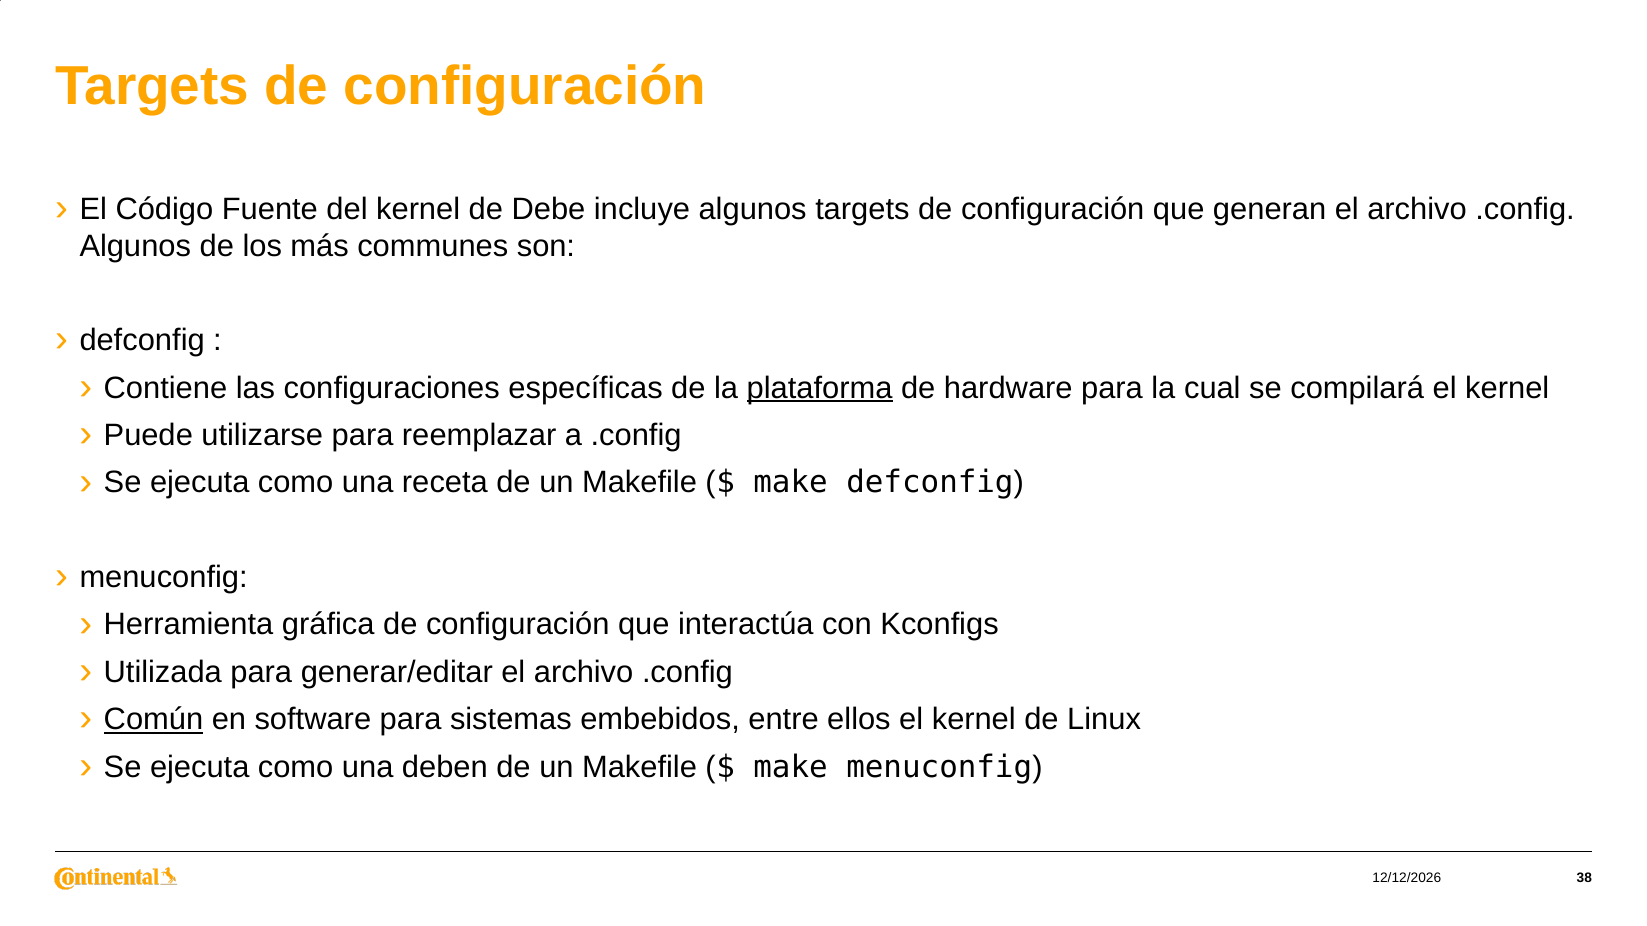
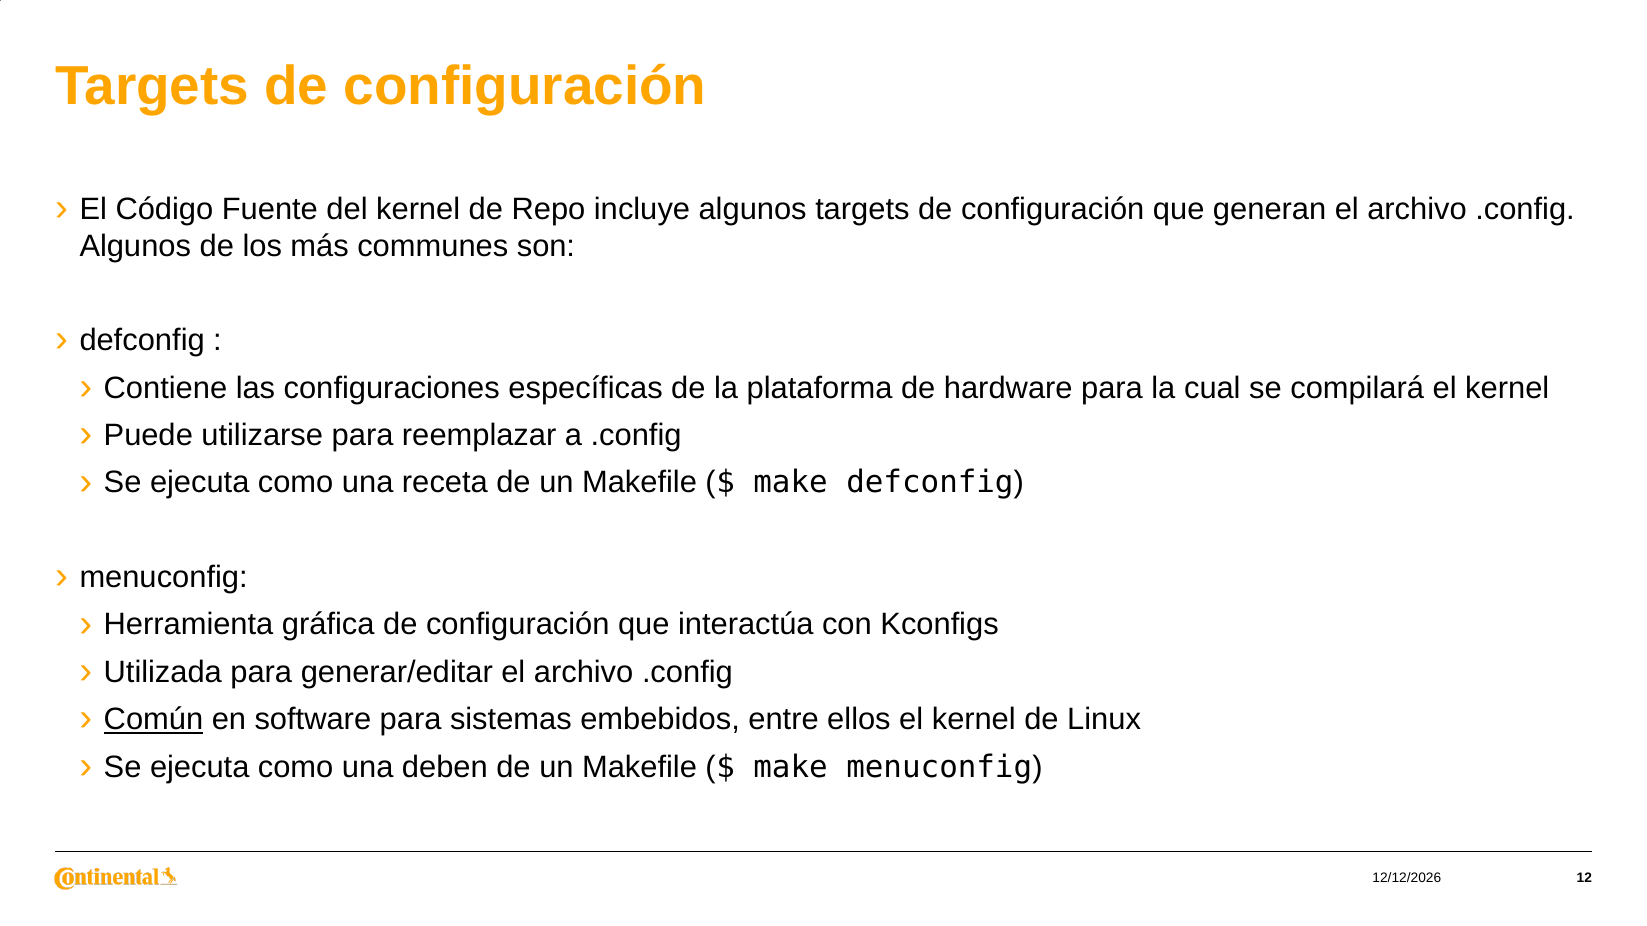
Debe: Debe -> Repo
plataforma underline: present -> none
38: 38 -> 12
